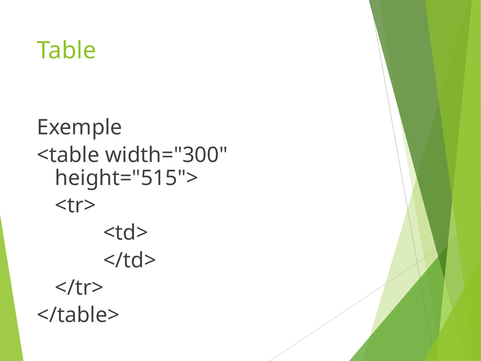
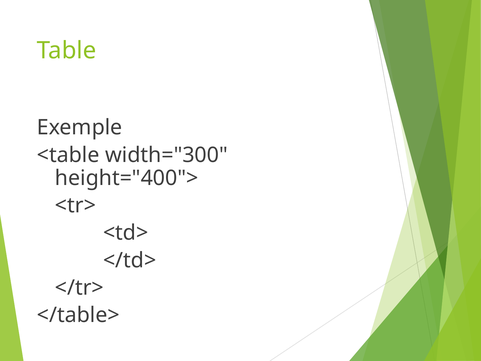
height="515">: height="515"> -> height="400">
